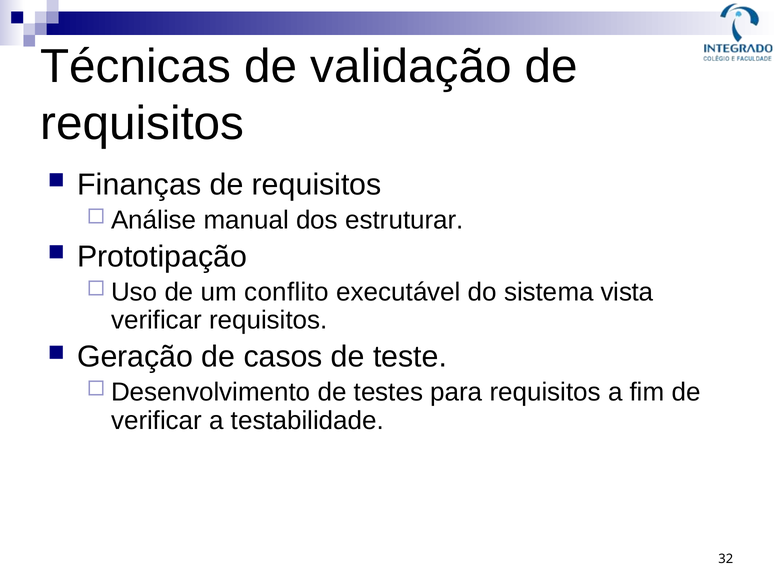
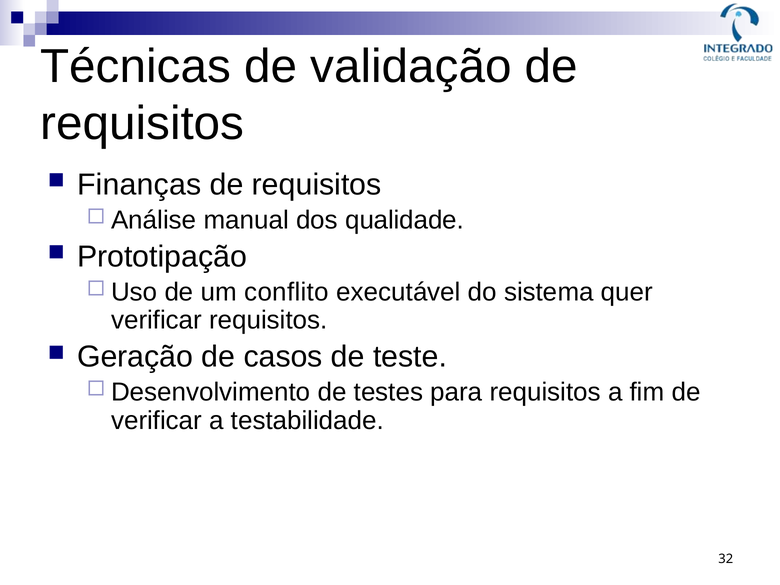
estruturar: estruturar -> qualidade
vista: vista -> quer
